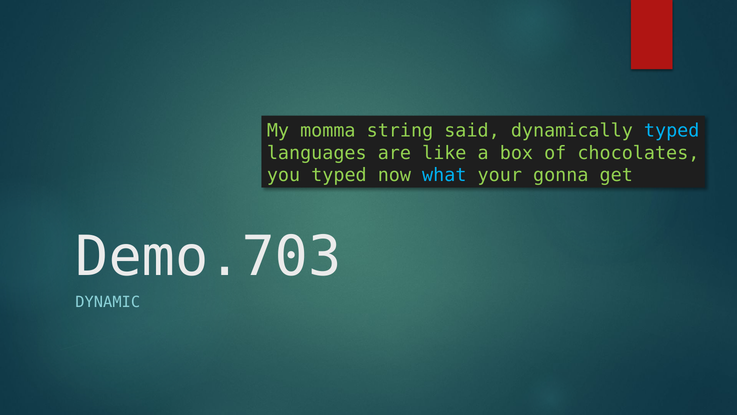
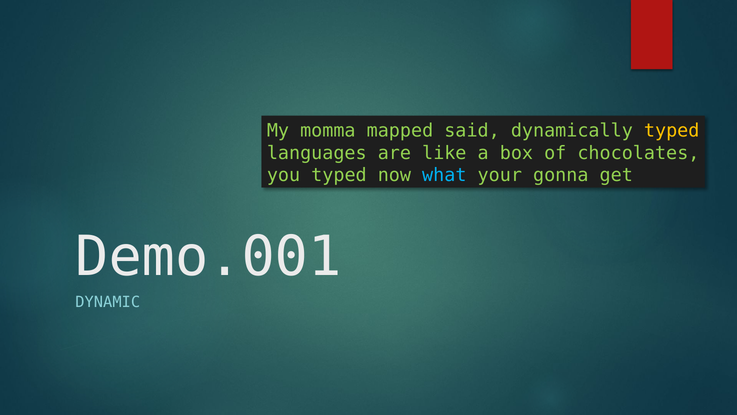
string: string -> mapped
typed at (672, 131) colour: light blue -> yellow
Demo.703: Demo.703 -> Demo.001
